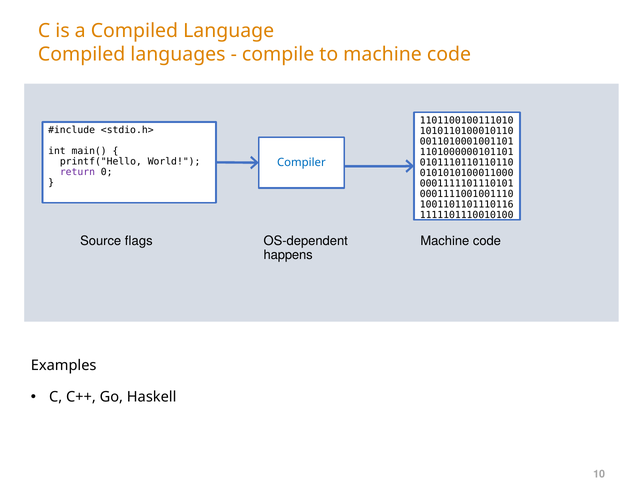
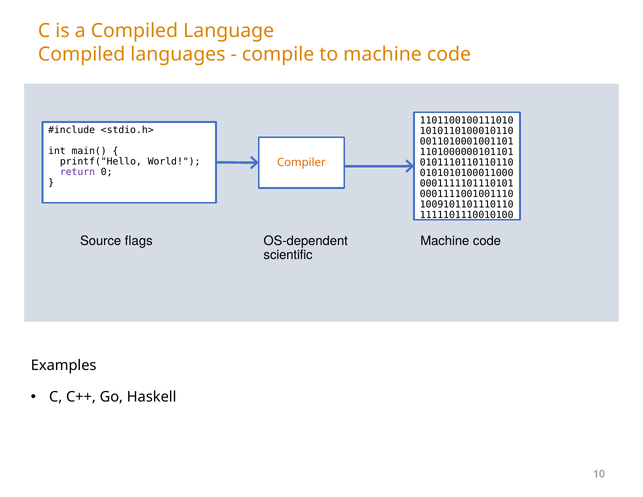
Compiler colour: blue -> orange
1001101101110116: 1001101101110116 -> 1009101101110110
happens: happens -> scientific
